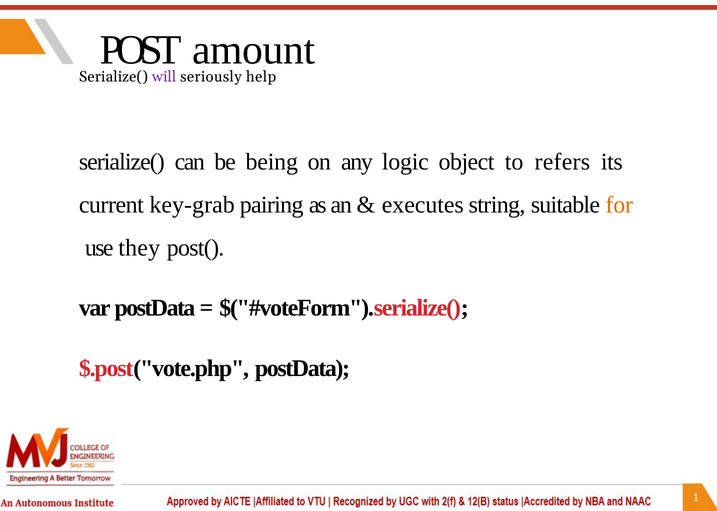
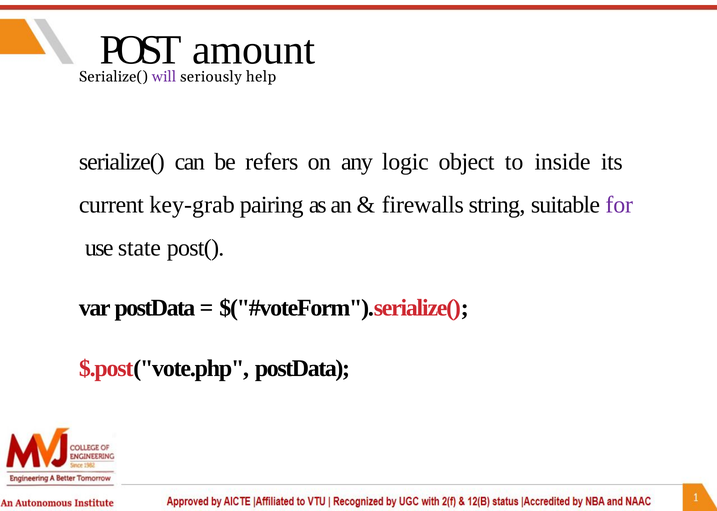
being: being -> refers
refers: refers -> inside
executes: executes -> firewalls
for colour: orange -> purple
they: they -> state
